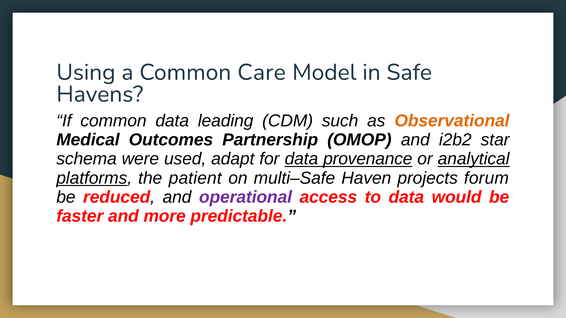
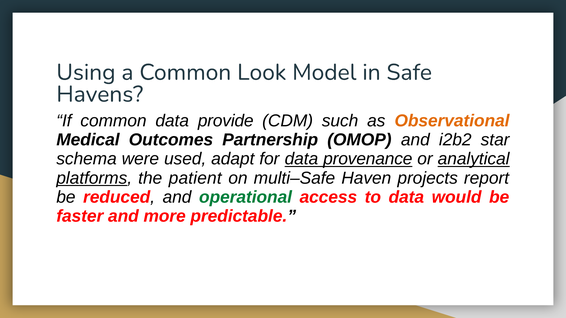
Care: Care -> Look
leading: leading -> provide
forum: forum -> report
operational colour: purple -> green
